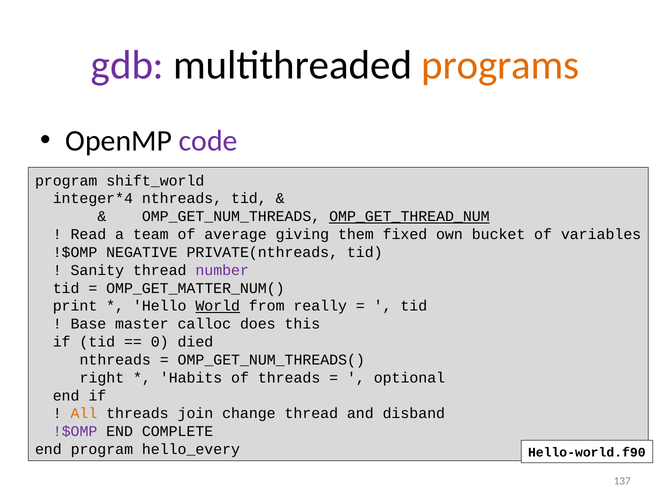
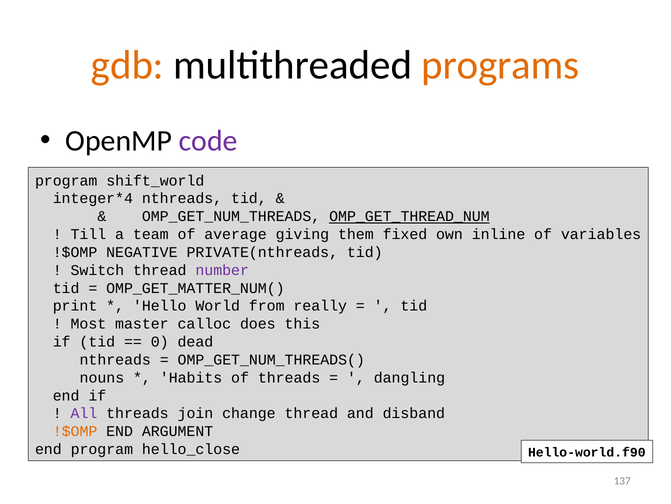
gdb colour: purple -> orange
Read: Read -> Till
bucket: bucket -> inline
Sanity: Sanity -> Switch
World underline: present -> none
Base: Base -> Most
died: died -> dead
right: right -> nouns
optional: optional -> dangling
All colour: orange -> purple
!$OMP at (75, 431) colour: purple -> orange
COMPLETE: COMPLETE -> ARGUMENT
hello_every: hello_every -> hello_close
